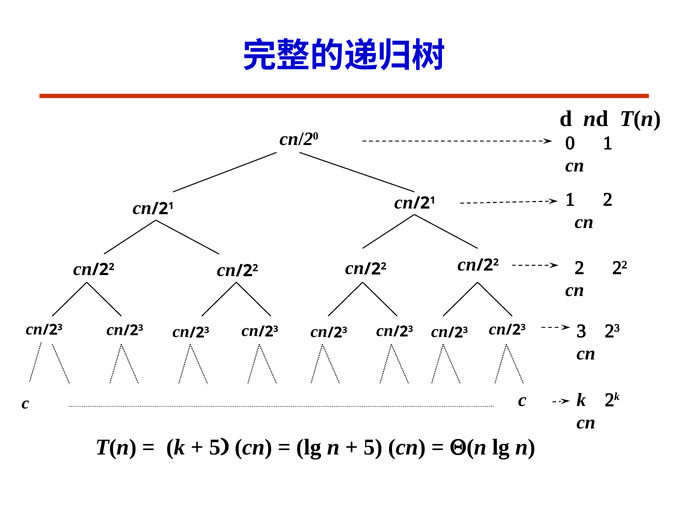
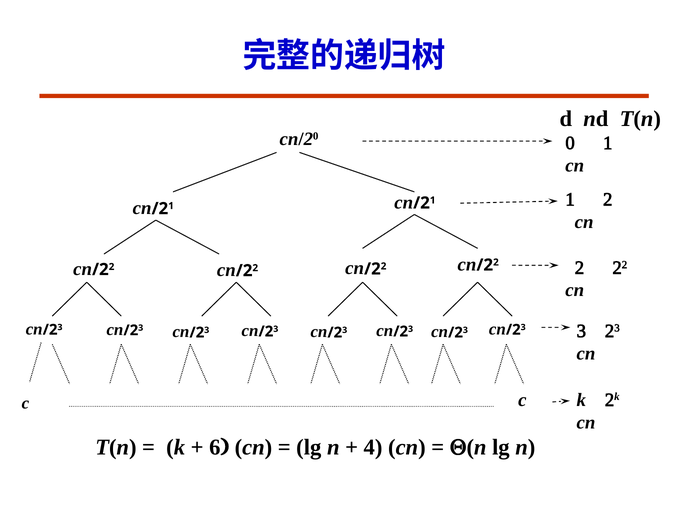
5 at (215, 447): 5 -> 6
5 at (373, 447): 5 -> 4
